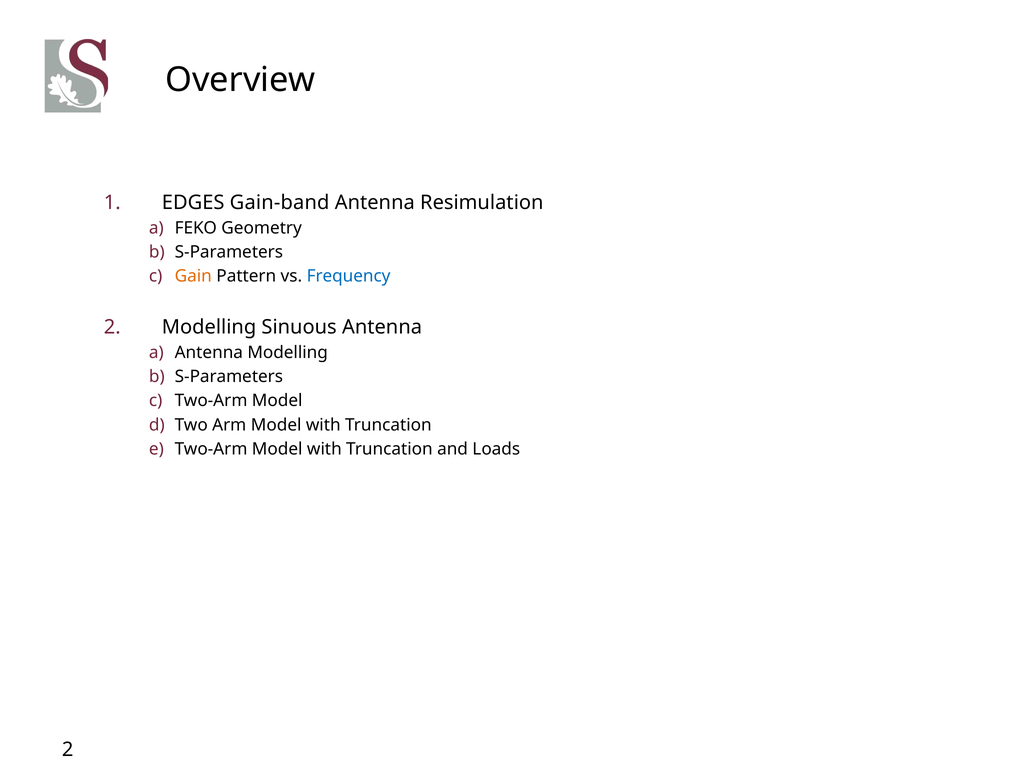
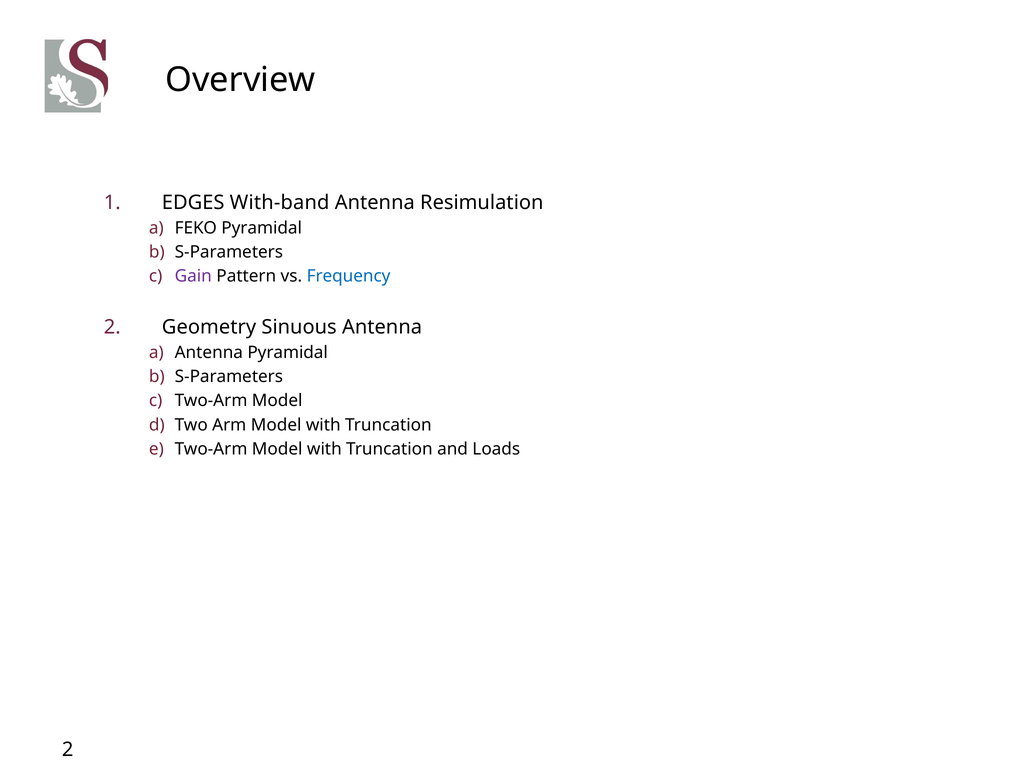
Gain-band: Gain-band -> With-band
FEKO Geometry: Geometry -> Pyramidal
Gain colour: orange -> purple
2 Modelling: Modelling -> Geometry
Antenna Modelling: Modelling -> Pyramidal
